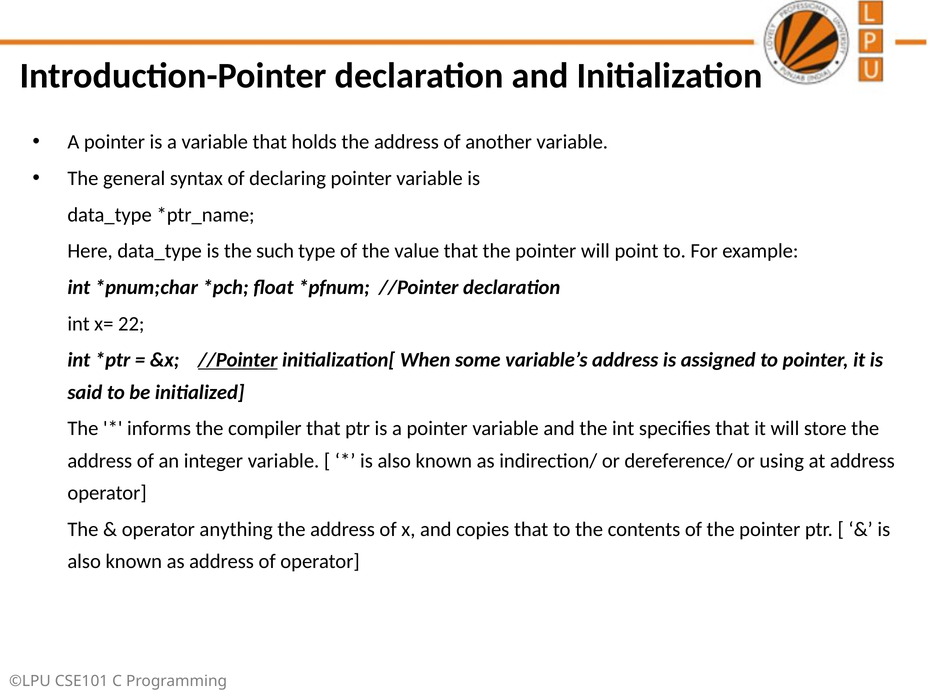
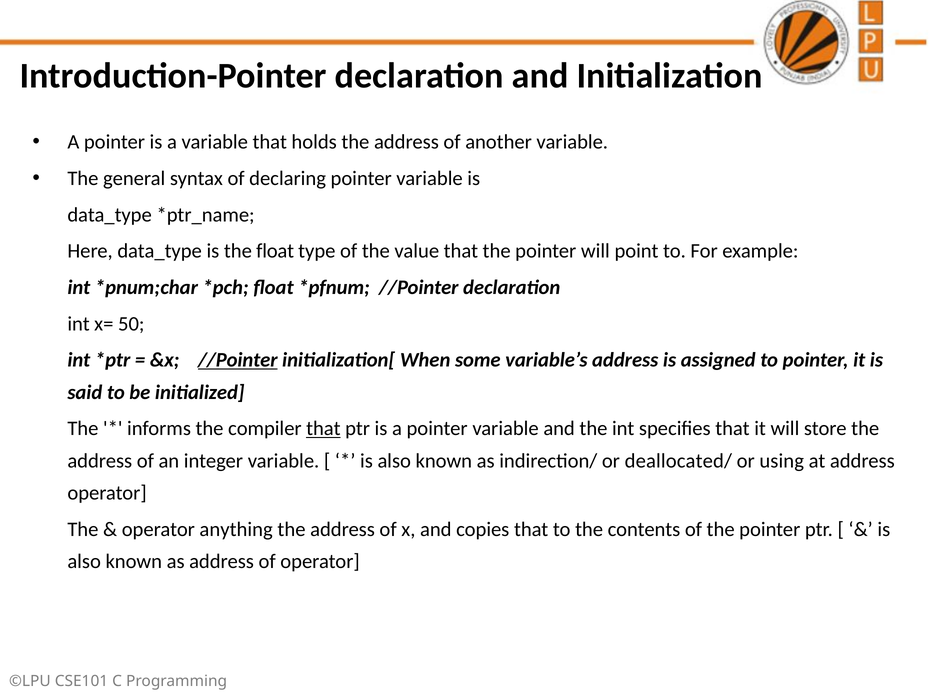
such: such -> float
22: 22 -> 50
that at (323, 429) underline: none -> present
dereference/: dereference/ -> deallocated/
